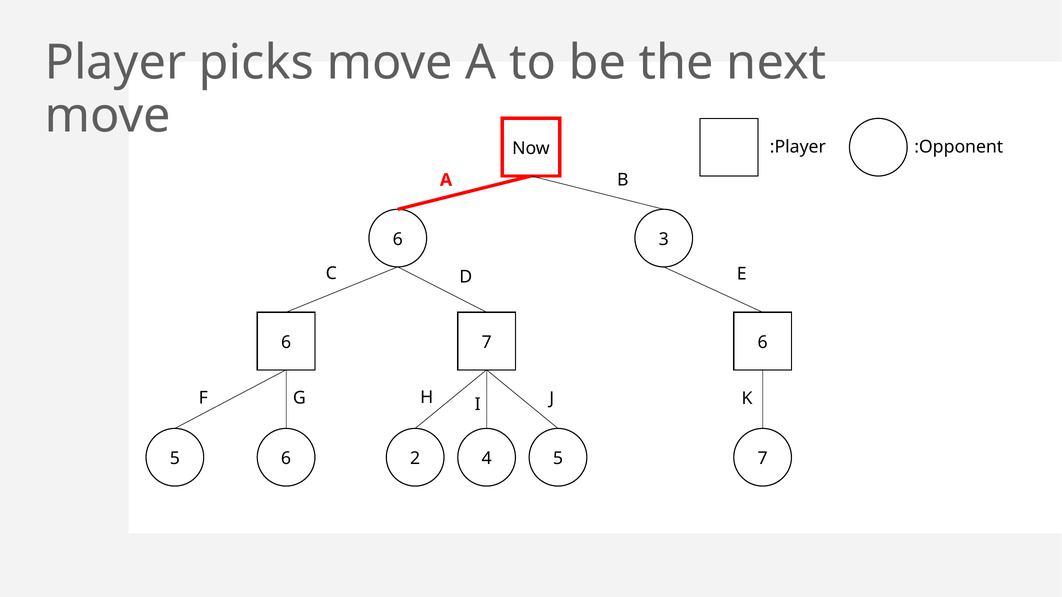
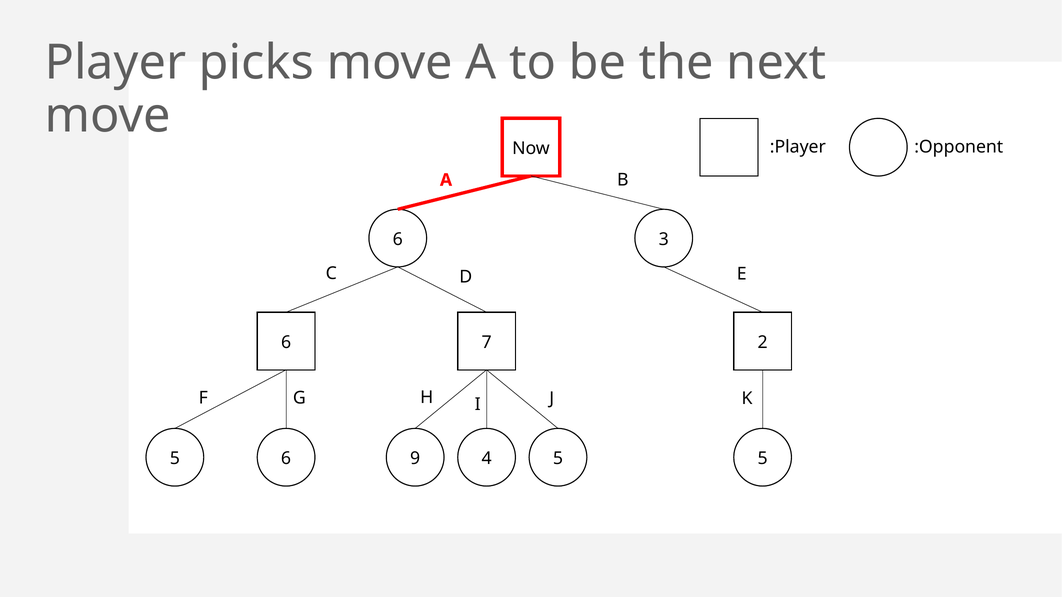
7 6: 6 -> 2
2: 2 -> 9
5 7: 7 -> 5
